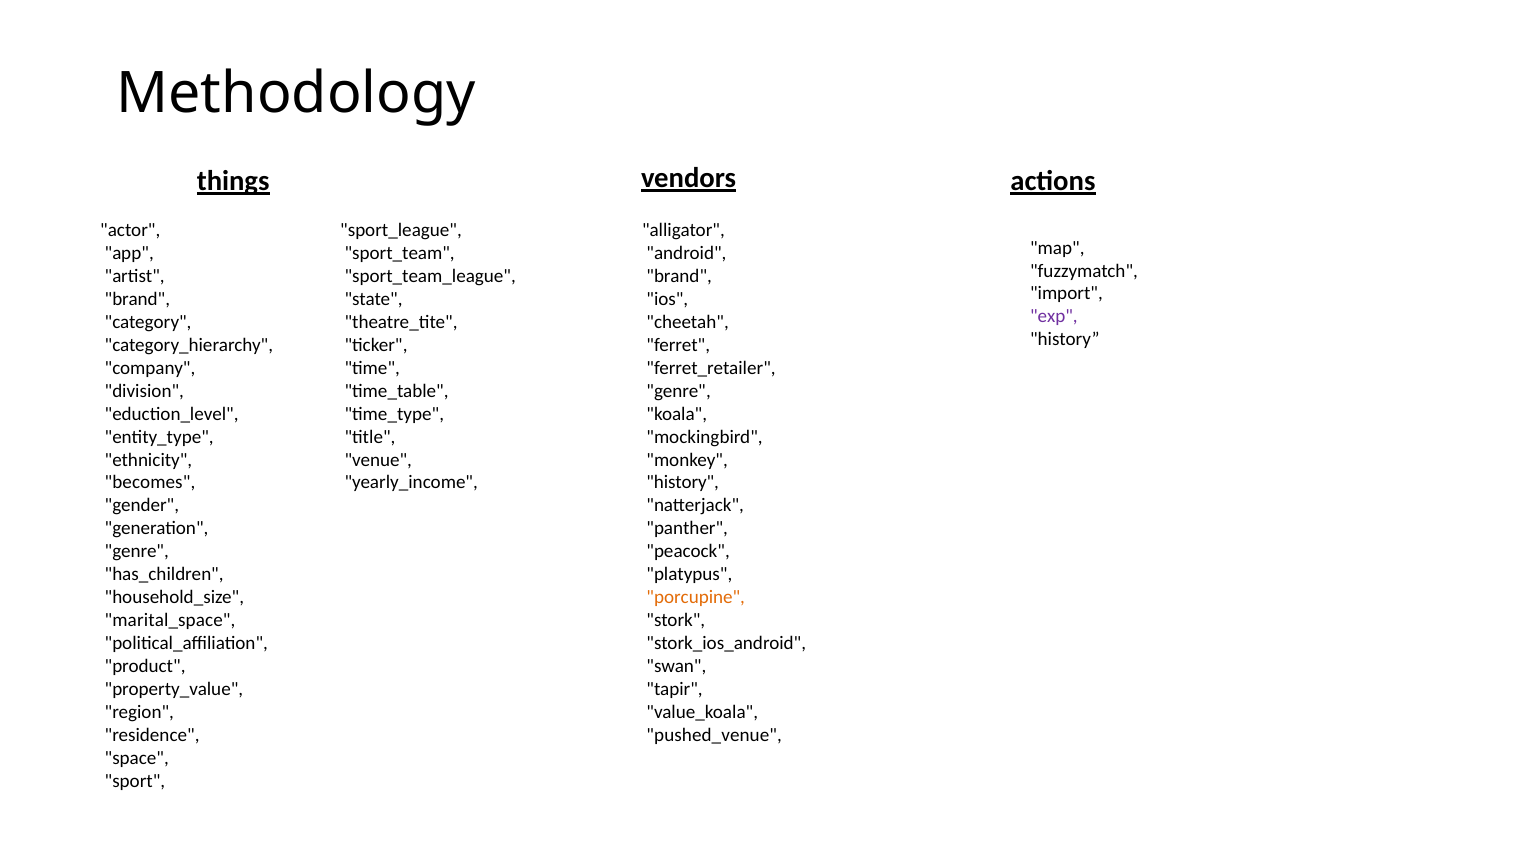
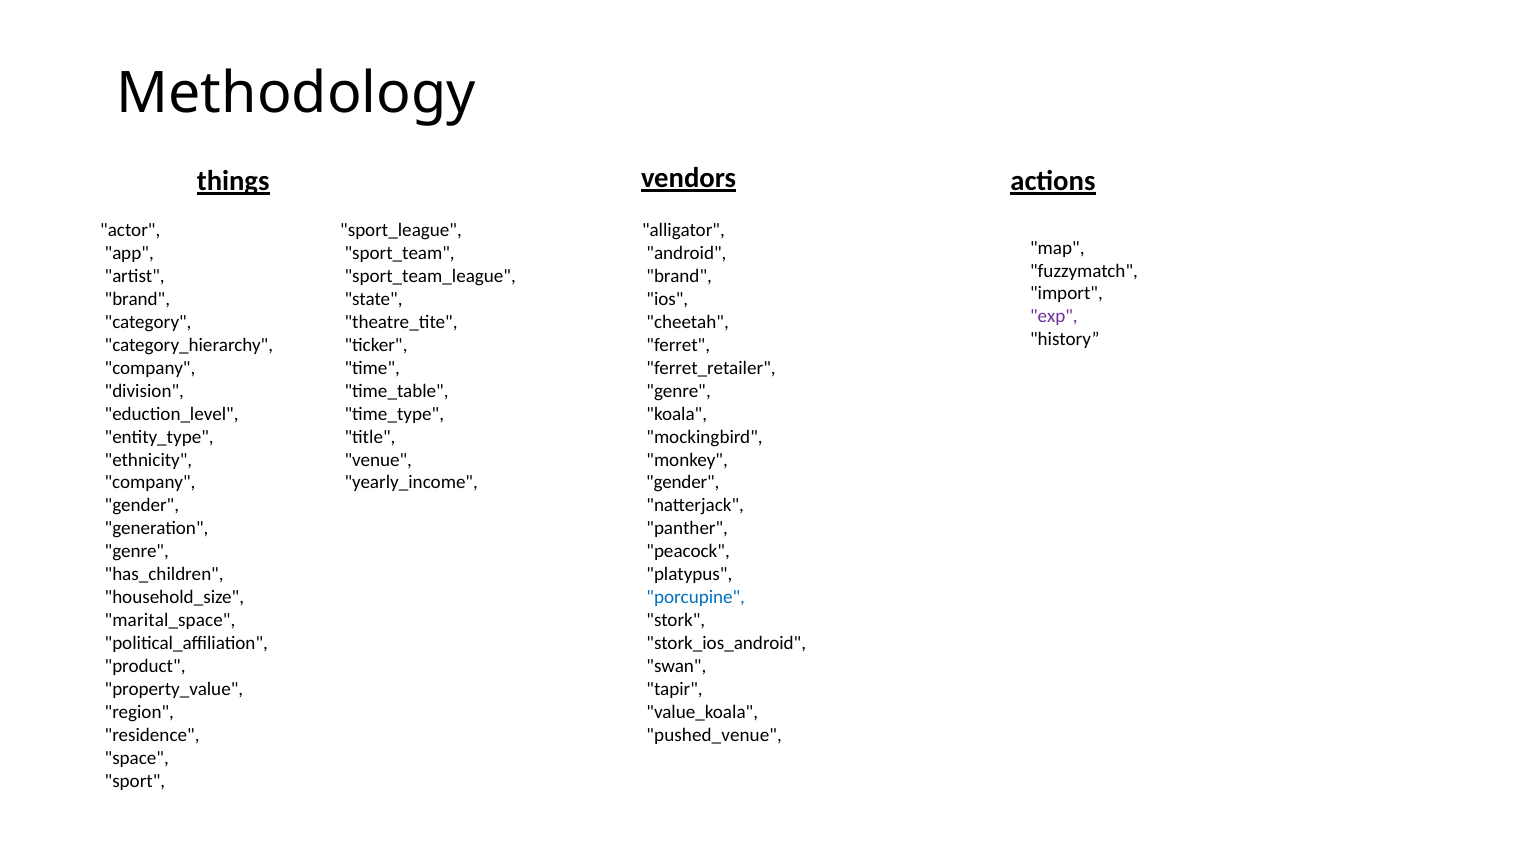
becomes at (150, 483): becomes -> company
history at (683, 483): history -> gender
porcupine colour: orange -> blue
